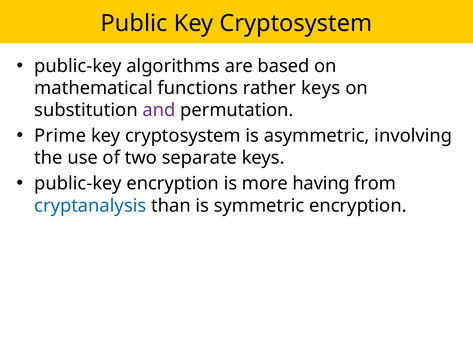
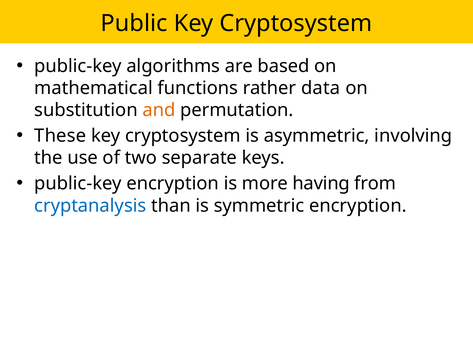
rather keys: keys -> data
and colour: purple -> orange
Prime: Prime -> These
